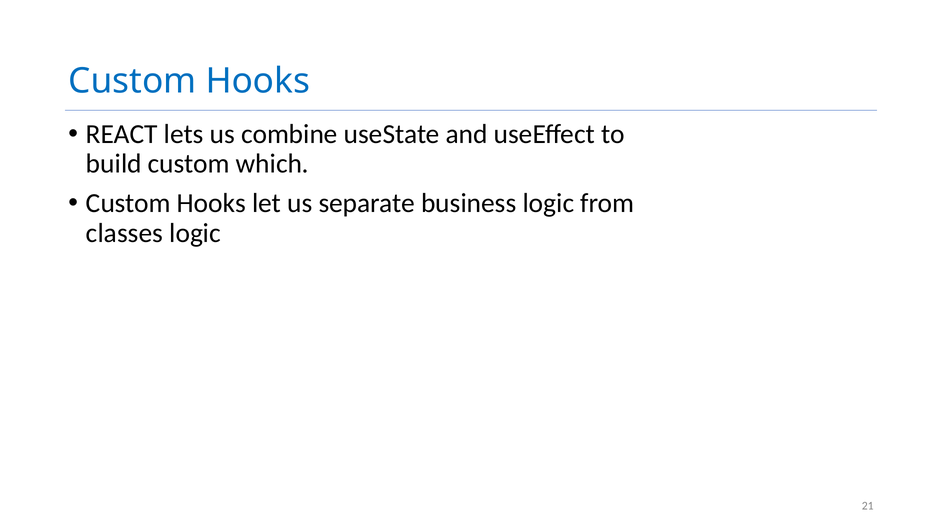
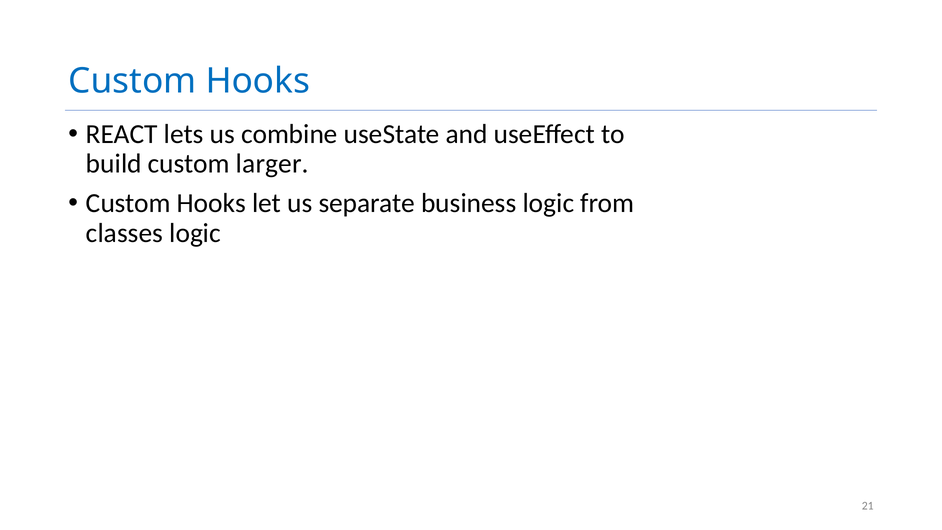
which: which -> larger
